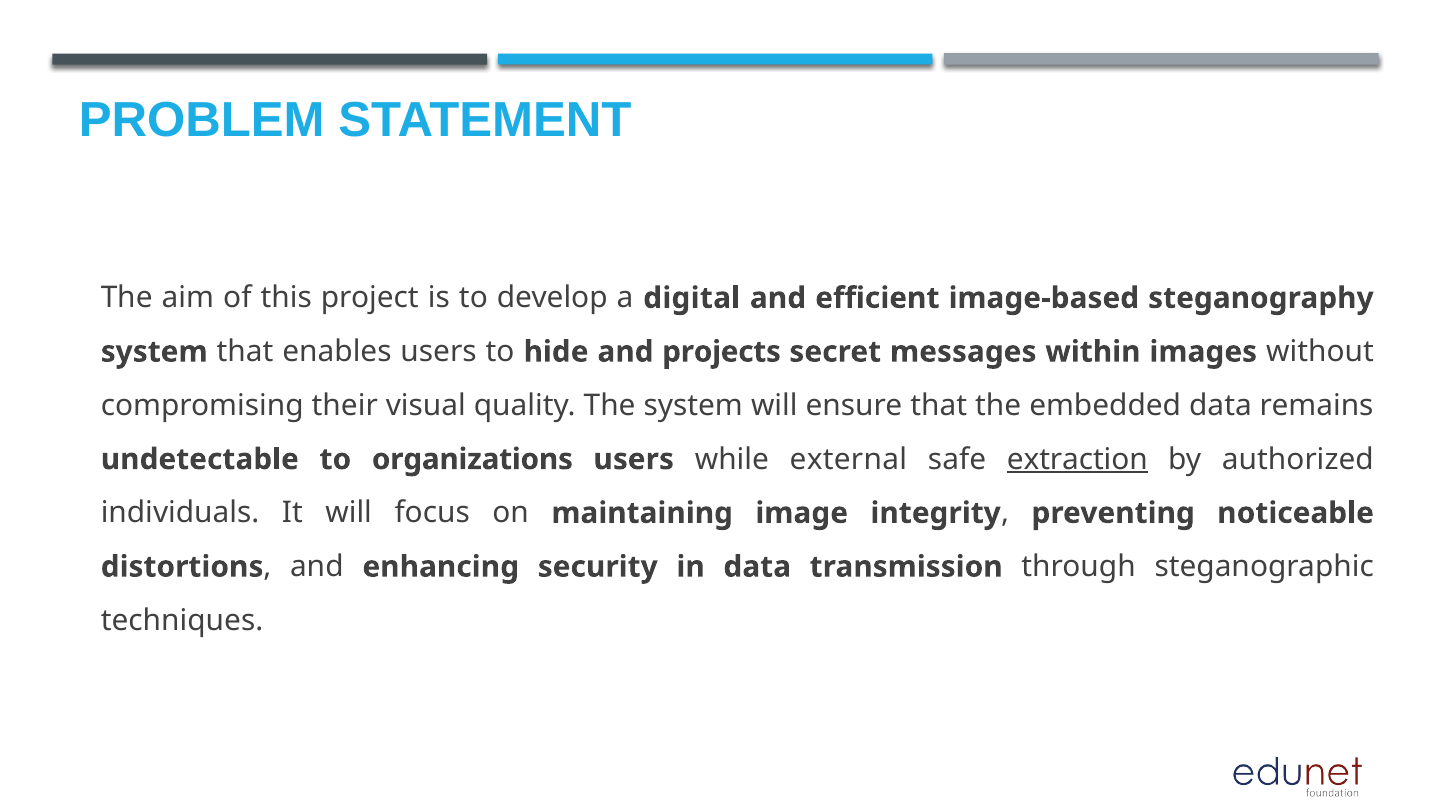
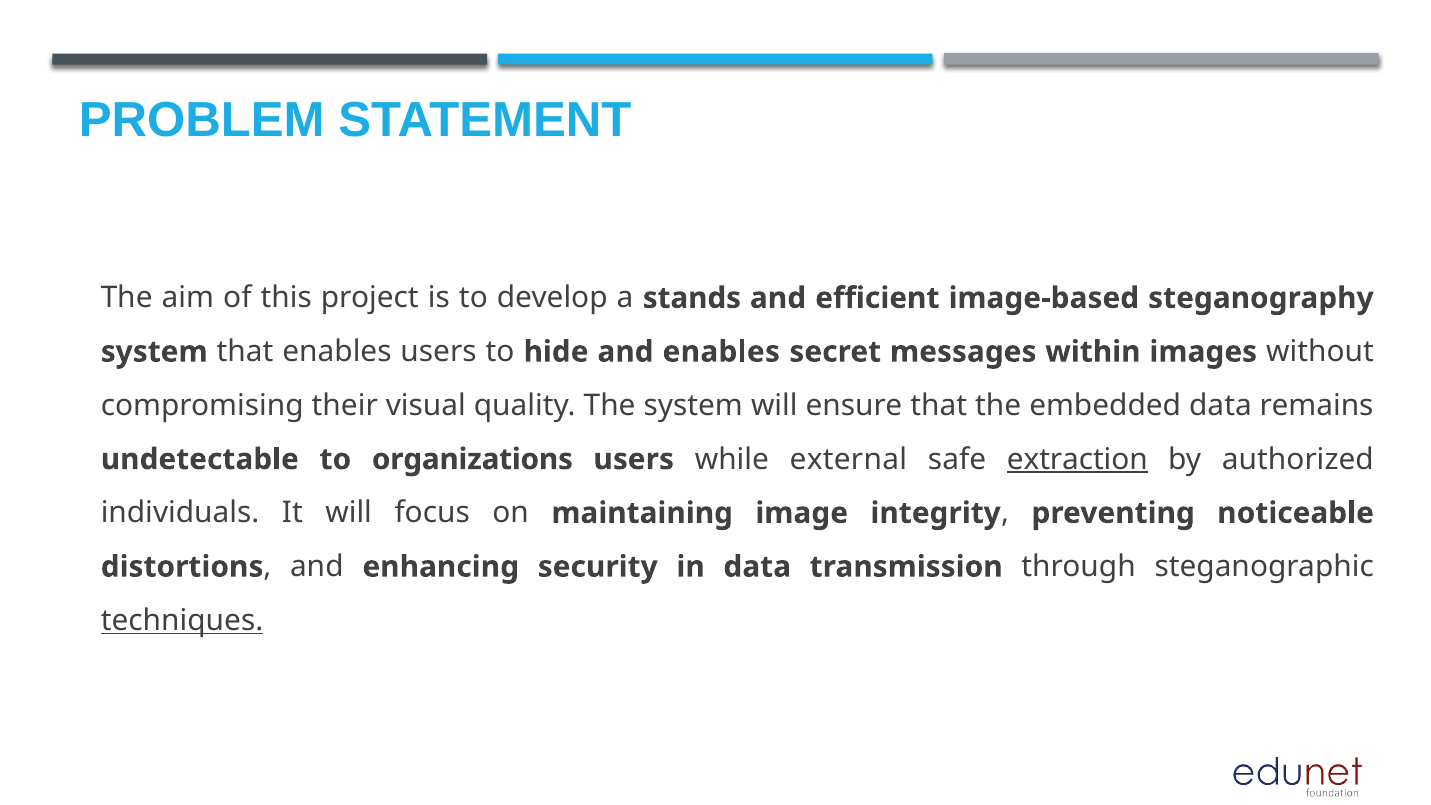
digital: digital -> stands
and projects: projects -> enables
techniques underline: none -> present
